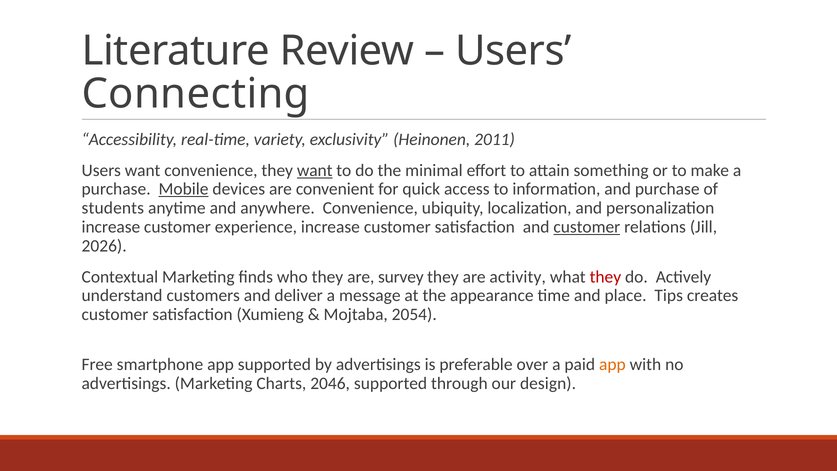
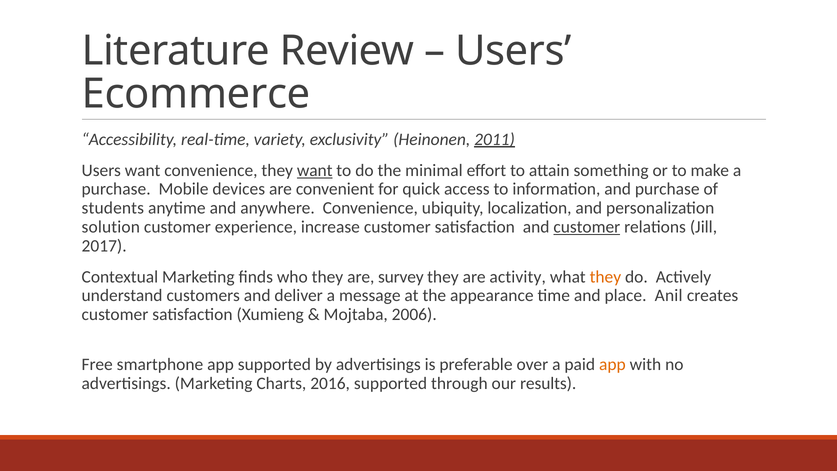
Connecting: Connecting -> Ecommerce
2011 underline: none -> present
Mobile underline: present -> none
increase at (111, 227): increase -> solution
2026: 2026 -> 2017
they at (605, 277) colour: red -> orange
Tips: Tips -> Anil
2054: 2054 -> 2006
2046: 2046 -> 2016
design: design -> results
